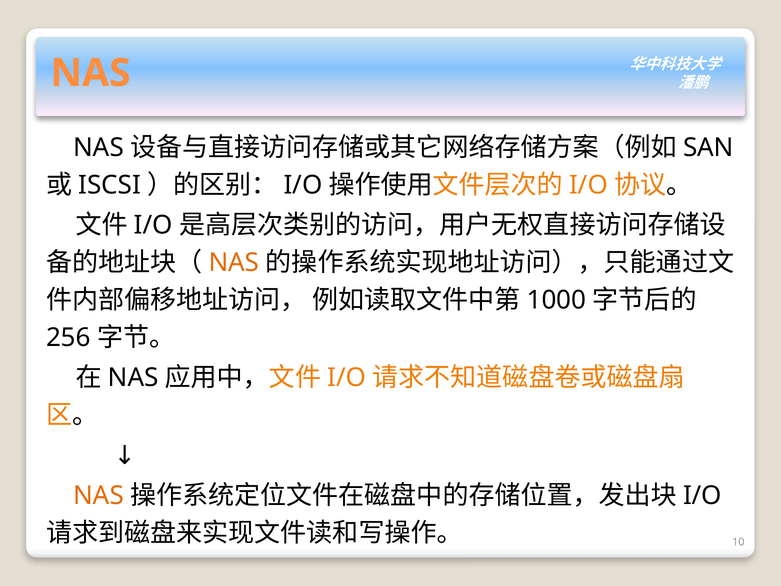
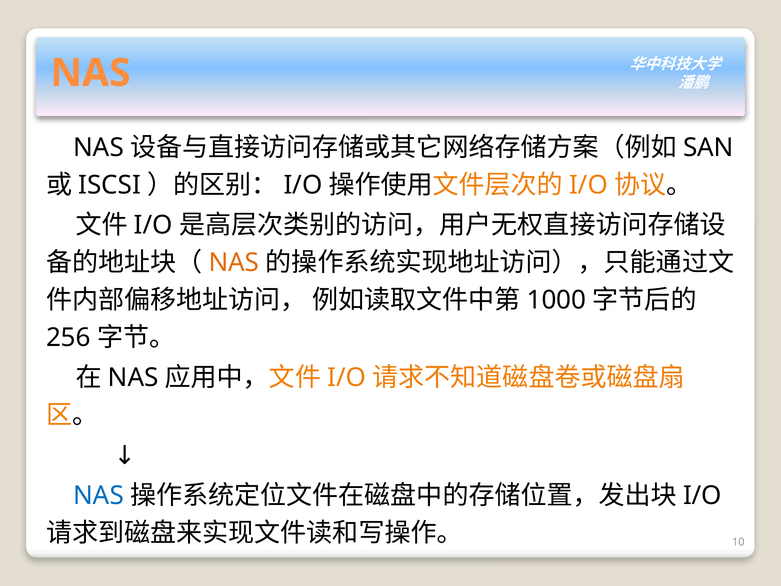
NAS at (99, 496) colour: orange -> blue
